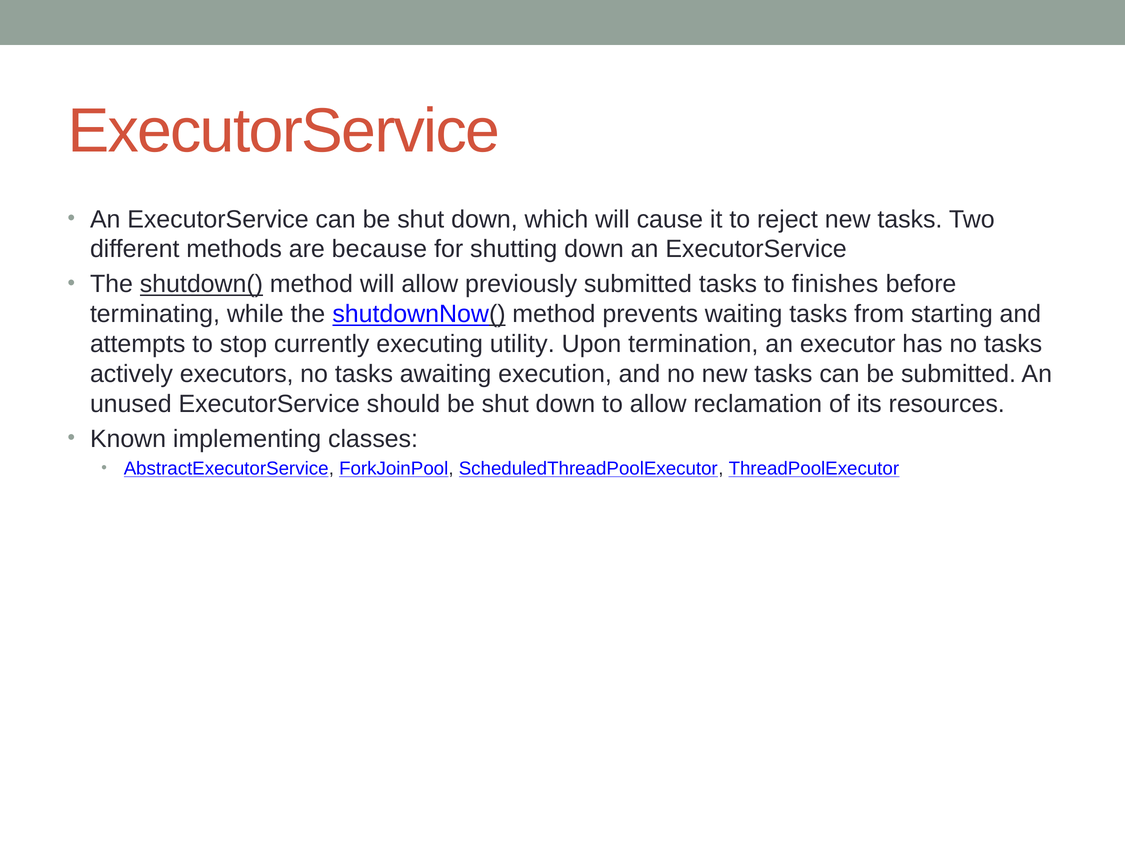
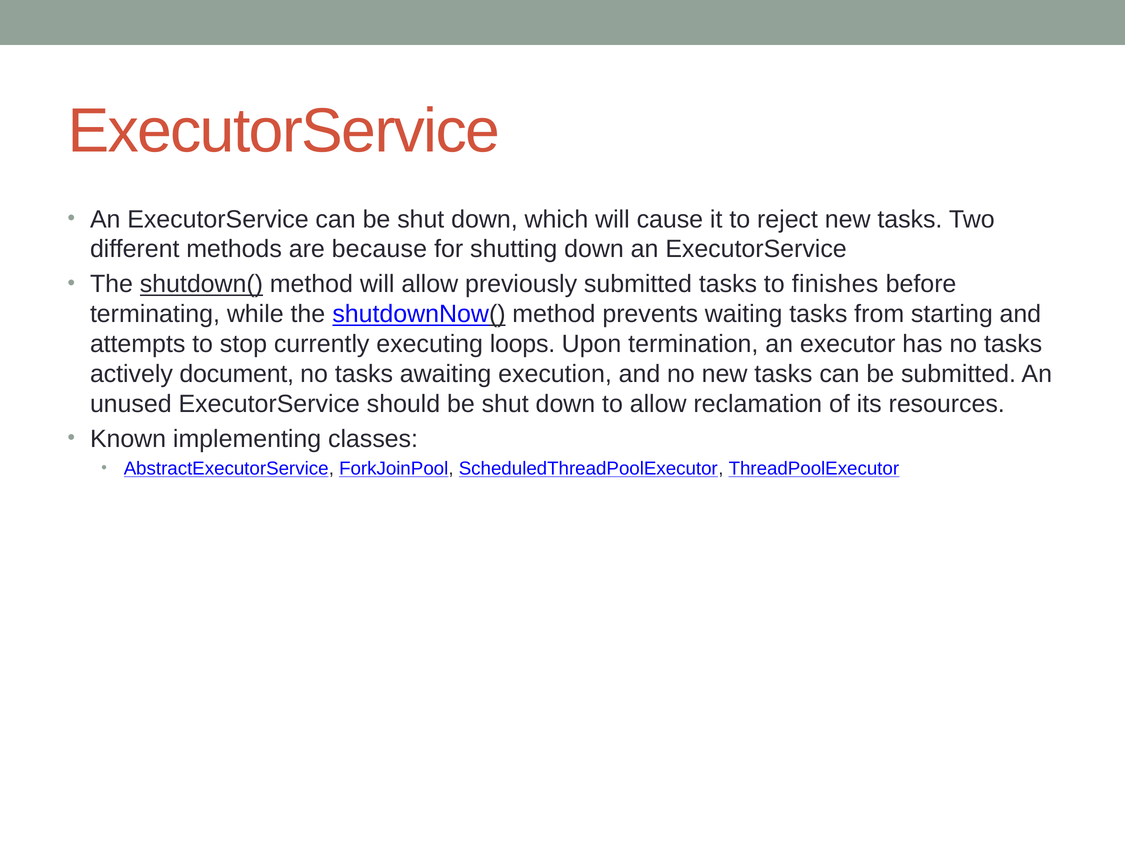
utility: utility -> loops
executors: executors -> document
